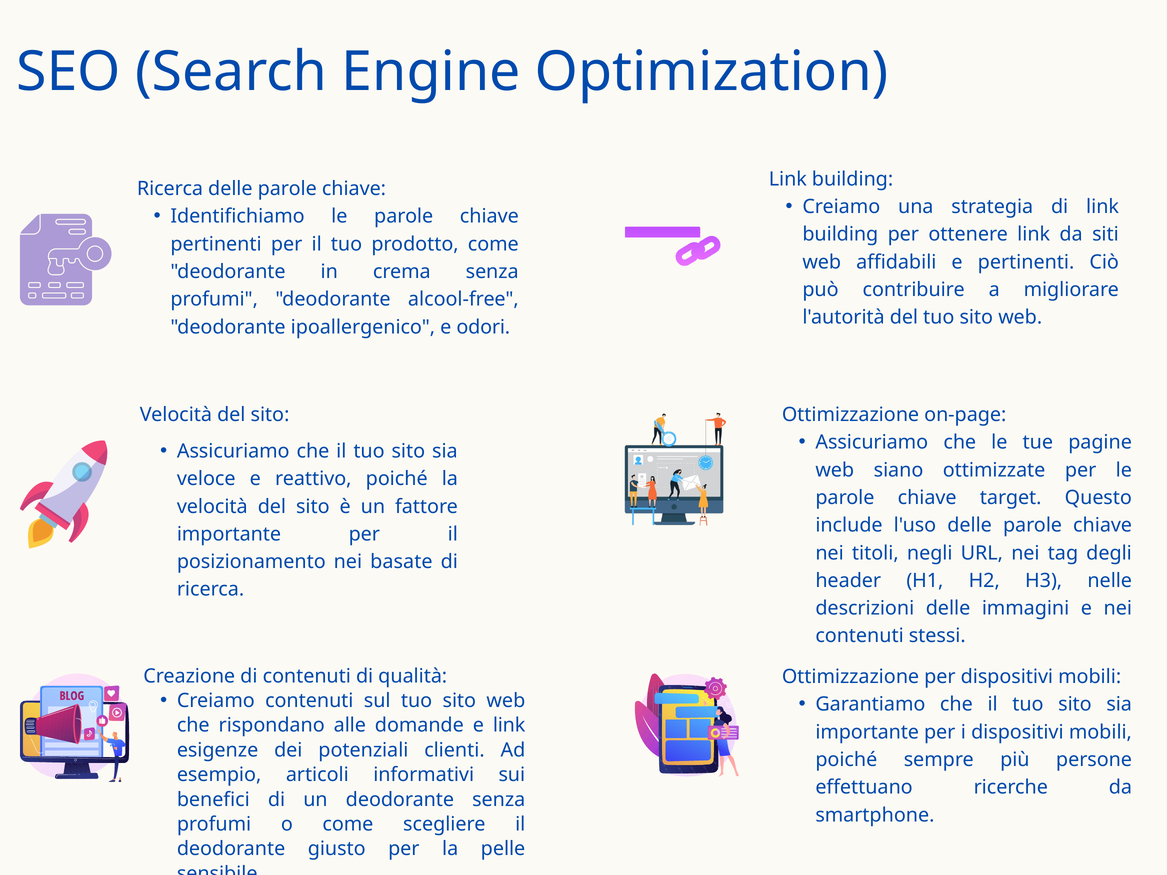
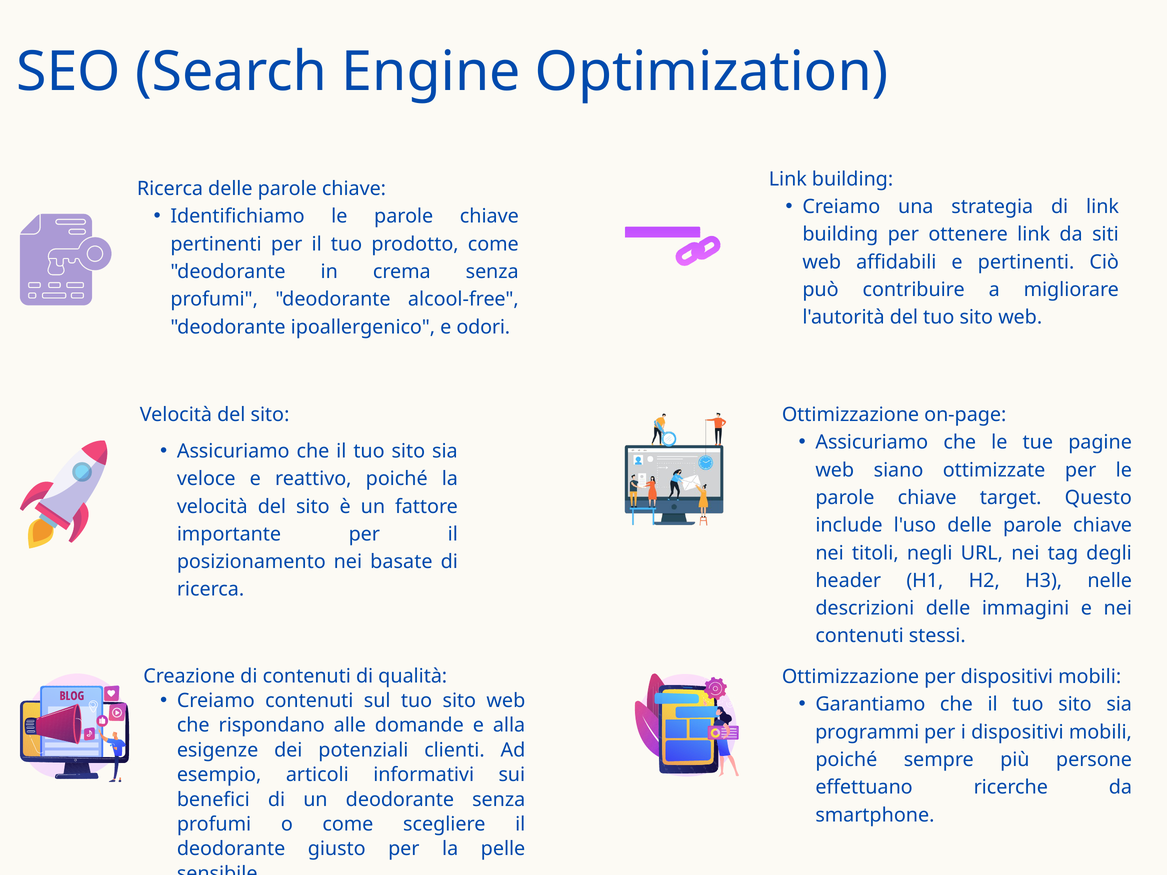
e link: link -> alla
importante at (867, 732): importante -> programmi
